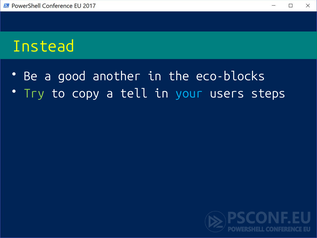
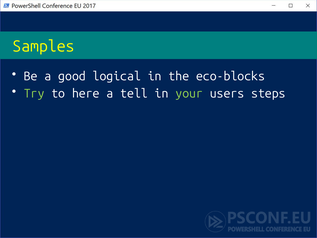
Instead: Instead -> Samples
another: another -> logical
copy: copy -> here
your colour: light blue -> light green
